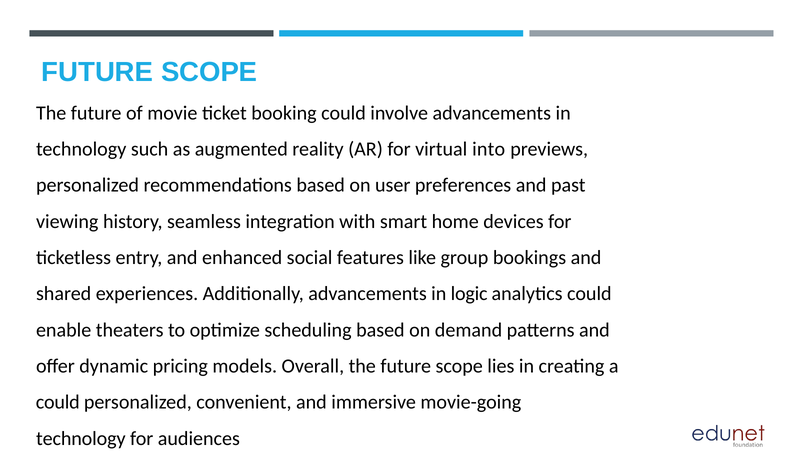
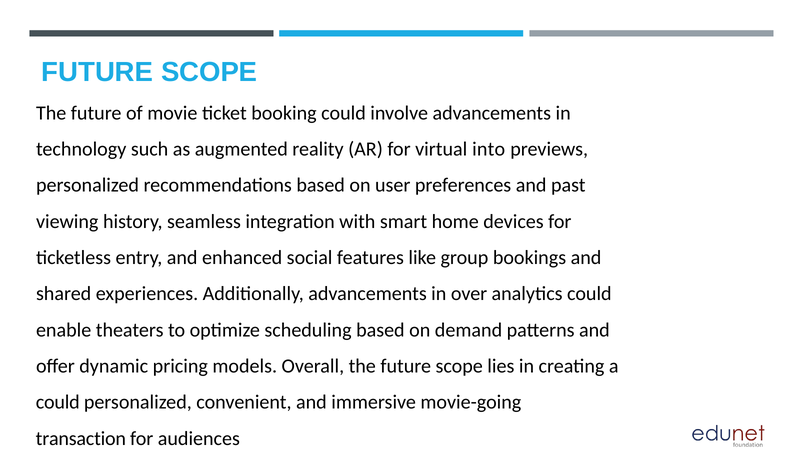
logic: logic -> over
technology at (81, 438): technology -> transaction
